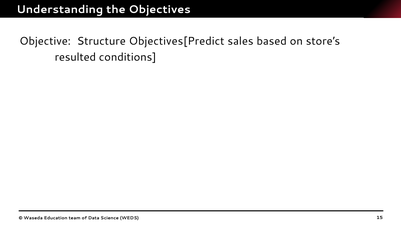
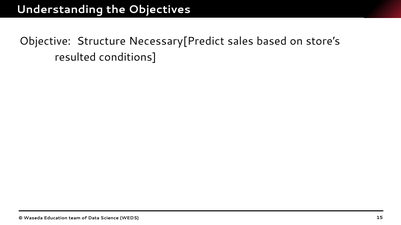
Objectives[Predict: Objectives[Predict -> Necessary[Predict
